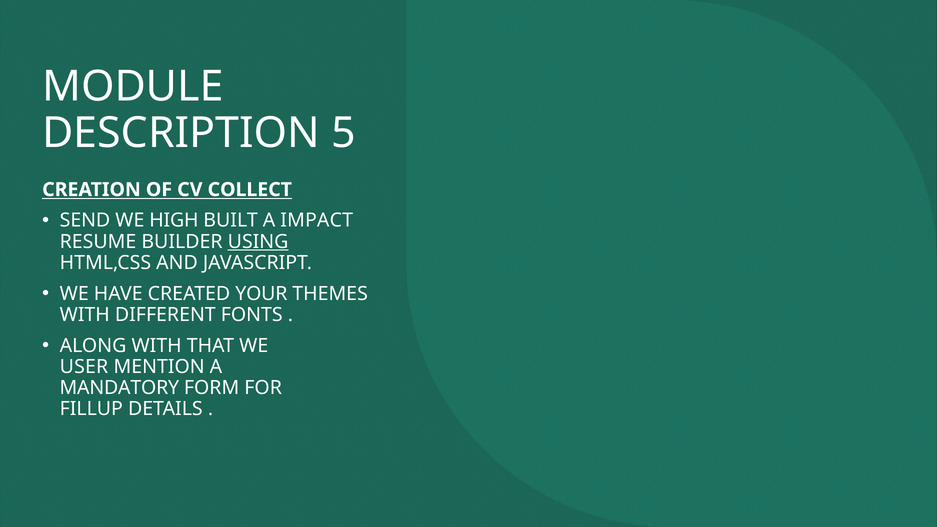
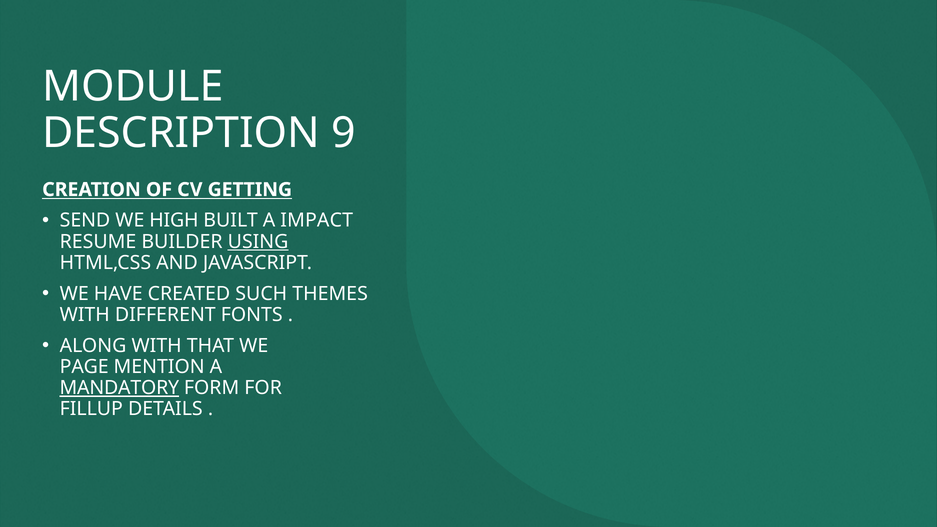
5: 5 -> 9
COLLECT: COLLECT -> GETTING
YOUR: YOUR -> SUCH
USER: USER -> PAGE
MANDATORY underline: none -> present
